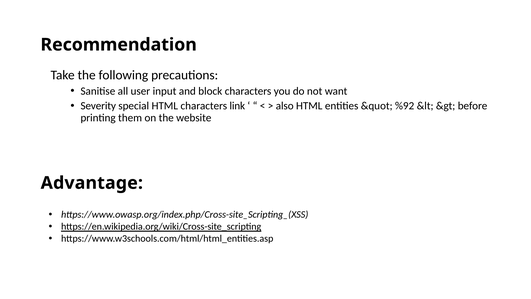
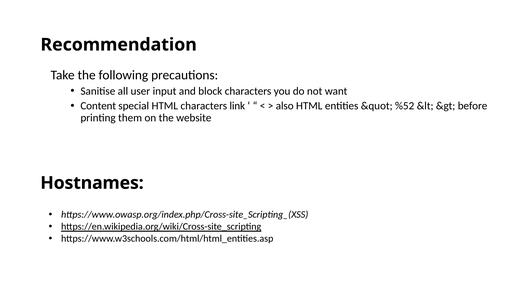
Severity: Severity -> Content
%92: %92 -> %52
Advantage: Advantage -> Hostnames
